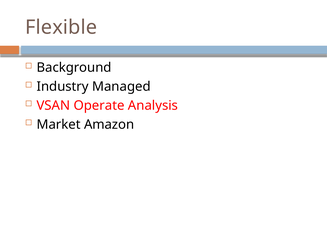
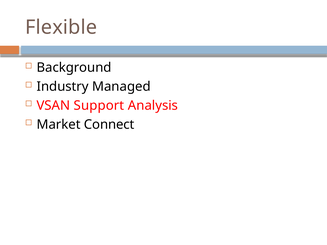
Operate: Operate -> Support
Amazon: Amazon -> Connect
